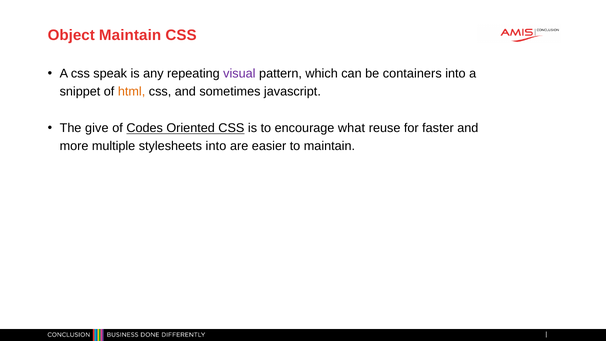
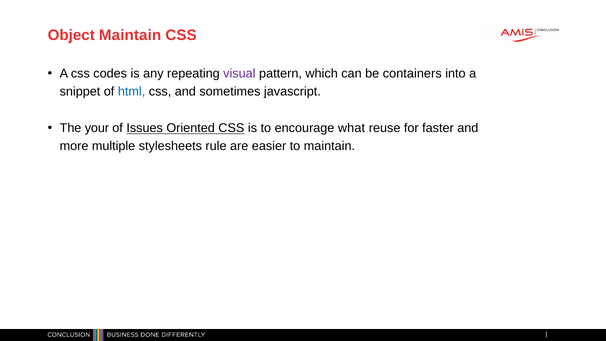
speak: speak -> codes
html colour: orange -> blue
give: give -> your
Codes: Codes -> Issues
stylesheets into: into -> rule
